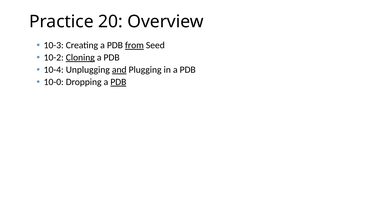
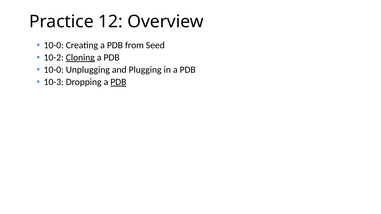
20: 20 -> 12
10-3 at (54, 45): 10-3 -> 10-0
from underline: present -> none
10-4 at (54, 70): 10-4 -> 10-0
and underline: present -> none
10-0: 10-0 -> 10-3
